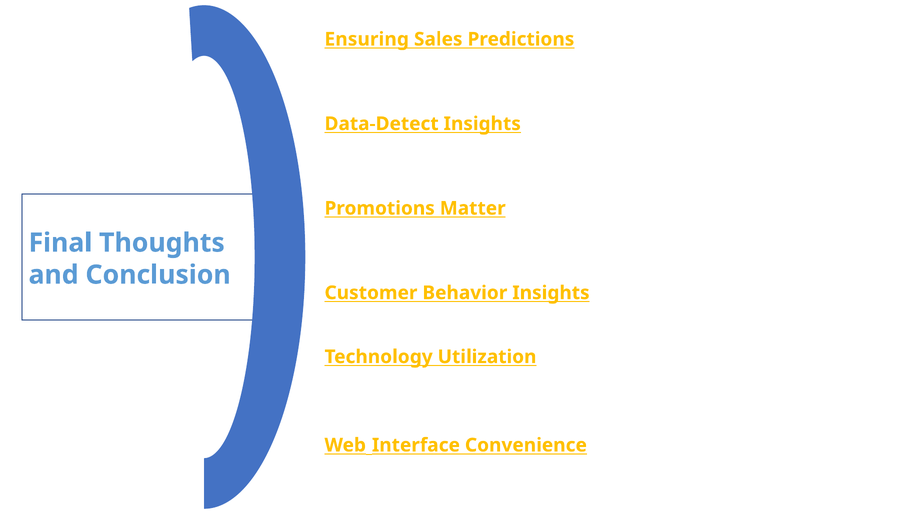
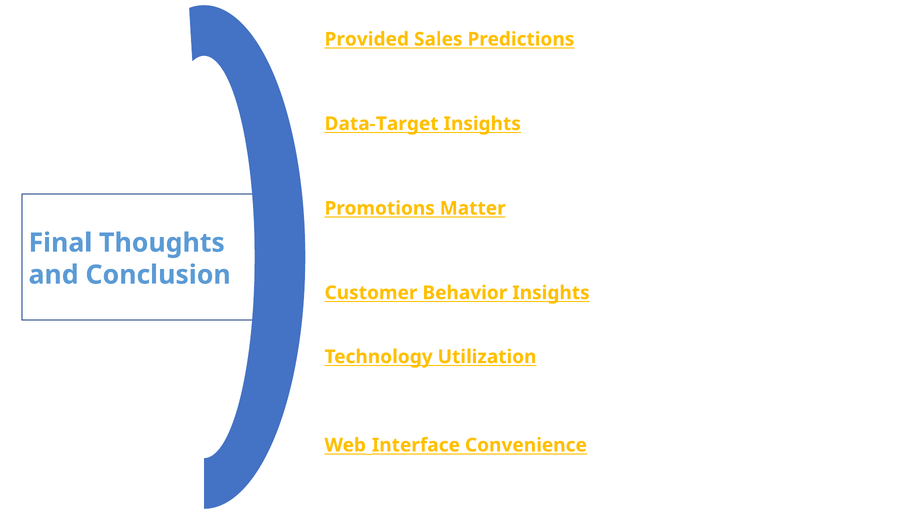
Ensuring: Ensuring -> Provided
Data-Detect: Data-Detect -> Data-Target
